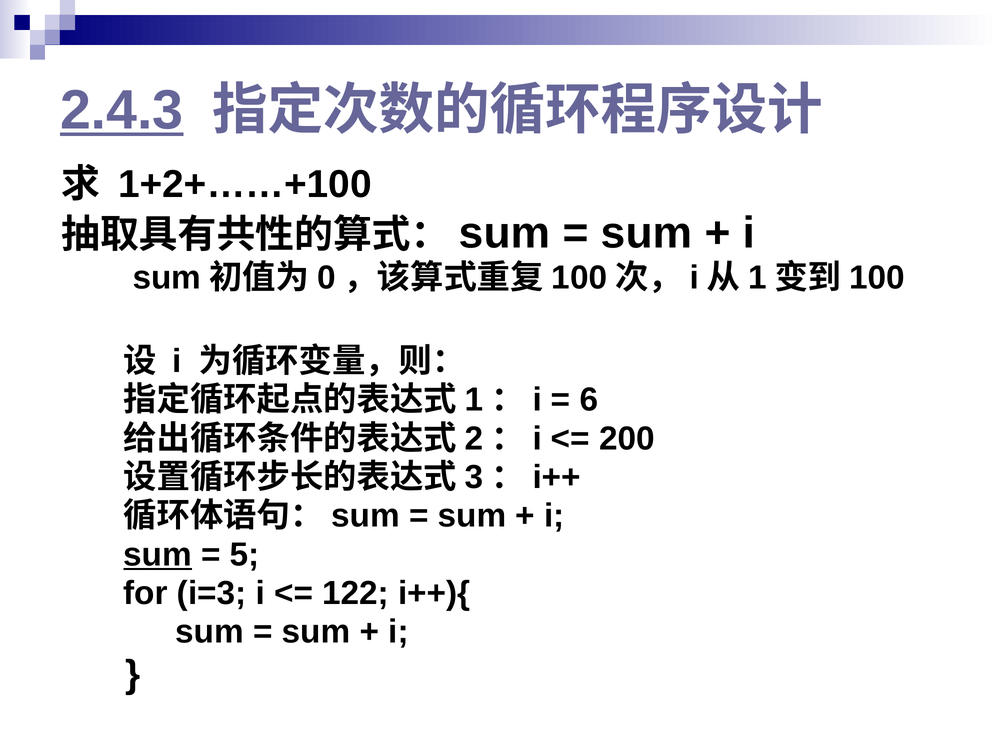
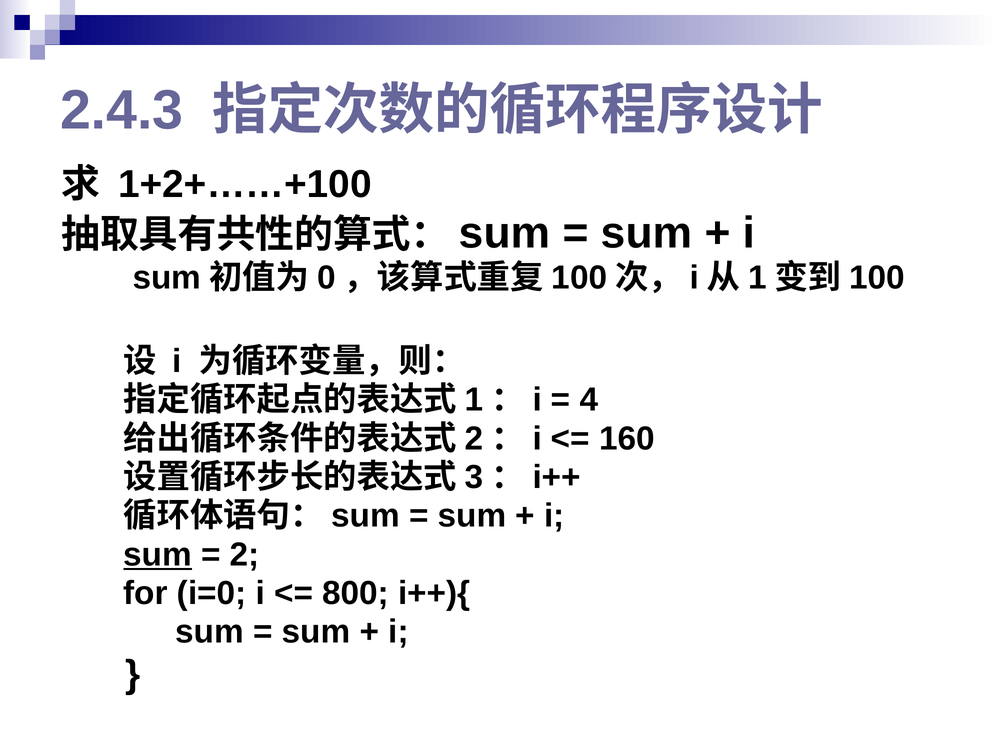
2.4.3 underline: present -> none
6: 6 -> 4
200: 200 -> 160
5: 5 -> 2
i=3: i=3 -> i=0
122: 122 -> 800
